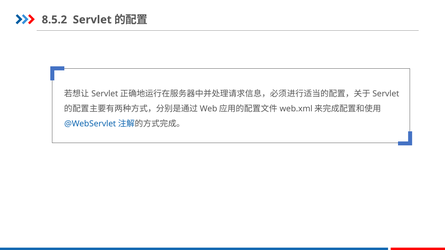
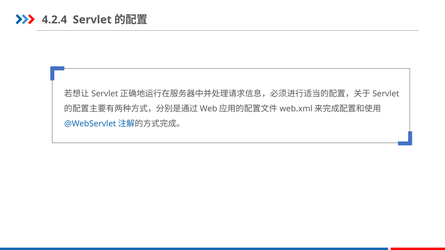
8.5.2: 8.5.2 -> 4.2.4
